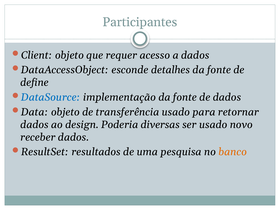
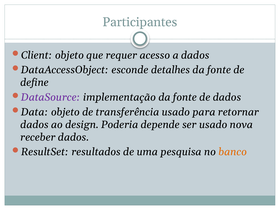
DataSource colour: blue -> purple
diversas: diversas -> depende
novo: novo -> nova
